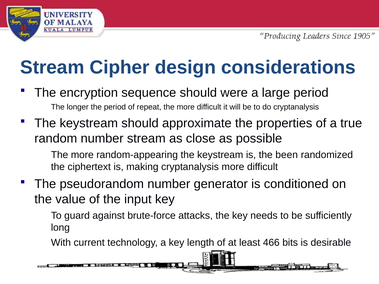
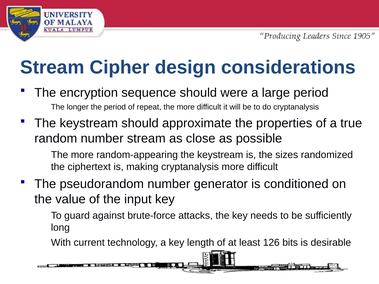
been: been -> sizes
466: 466 -> 126
